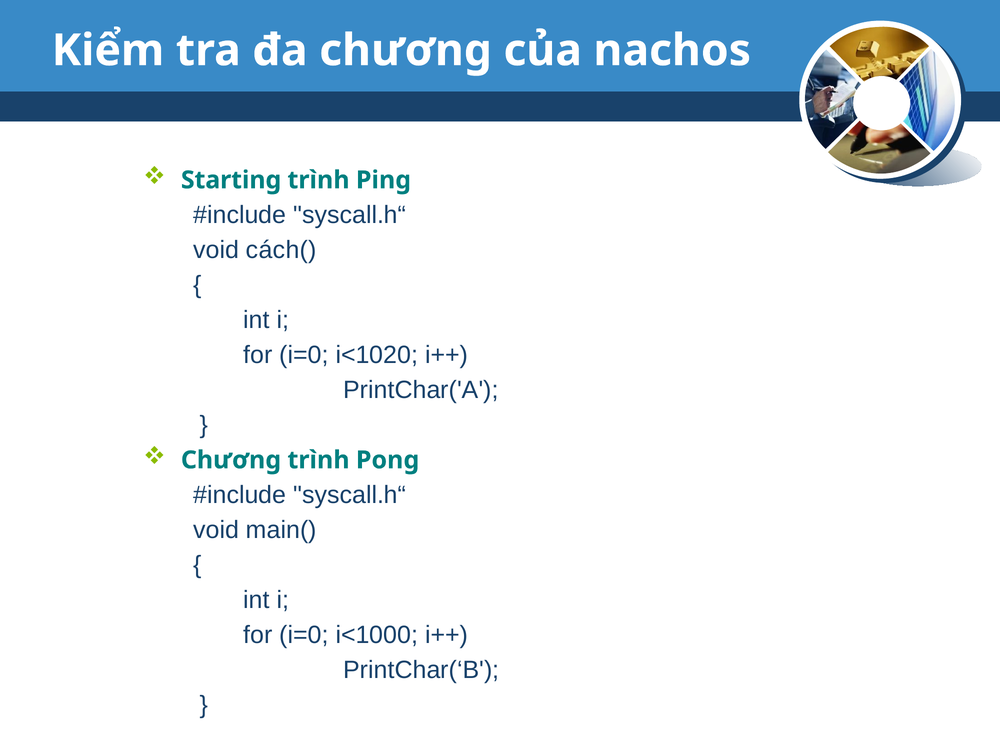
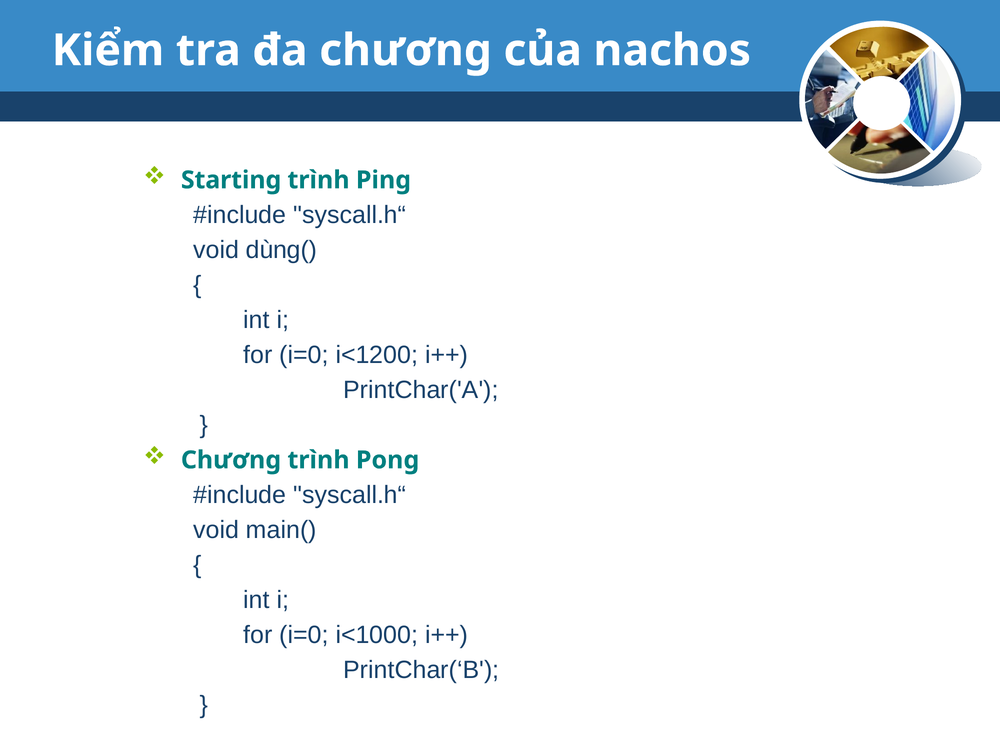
cách(: cách( -> dùng(
i<1020: i<1020 -> i<1200
